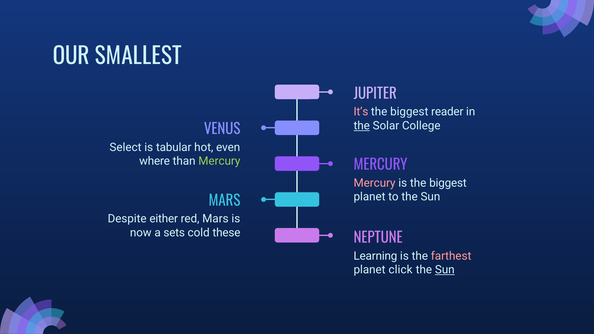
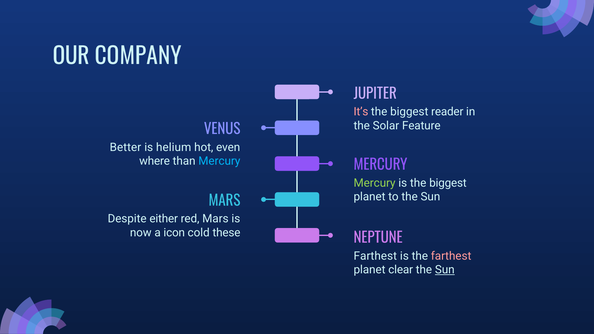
SMALLEST: SMALLEST -> COMPANY
the at (362, 126) underline: present -> none
College: College -> Feature
Select: Select -> Better
tabular: tabular -> helium
Mercury at (219, 161) colour: light green -> light blue
Mercury at (375, 183) colour: pink -> light green
sets: sets -> icon
Learning at (375, 256): Learning -> Farthest
click: click -> clear
